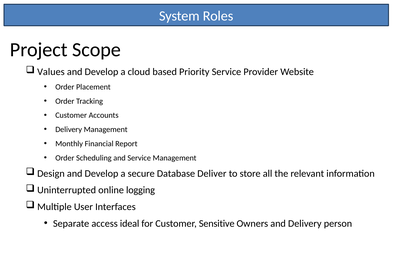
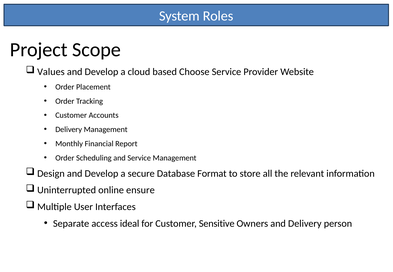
Priority: Priority -> Choose
Deliver: Deliver -> Format
logging: logging -> ensure
